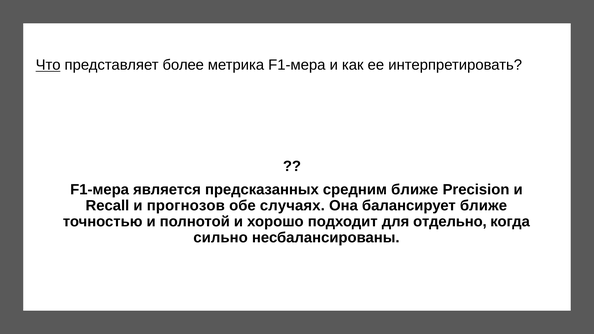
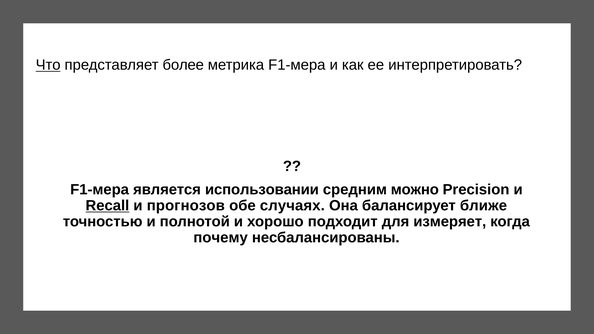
предсказанных: предсказанных -> использовании
средним ближе: ближе -> можно
Recall underline: none -> present
отдельно: отдельно -> измеряет
сильно: сильно -> почему
